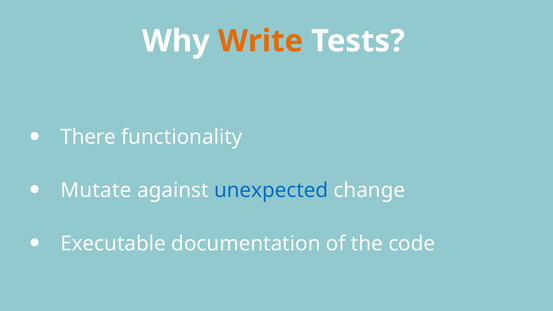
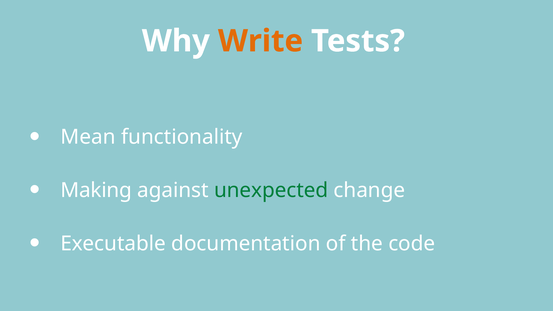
There: There -> Mean
Mutate: Mutate -> Making
unexpected colour: blue -> green
